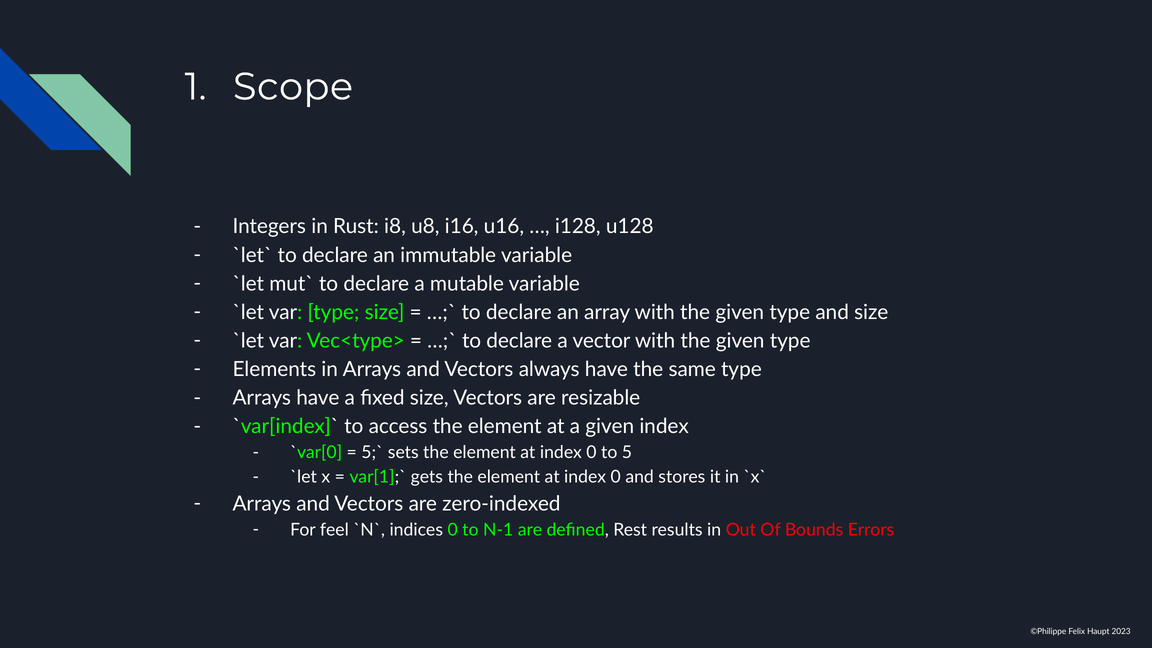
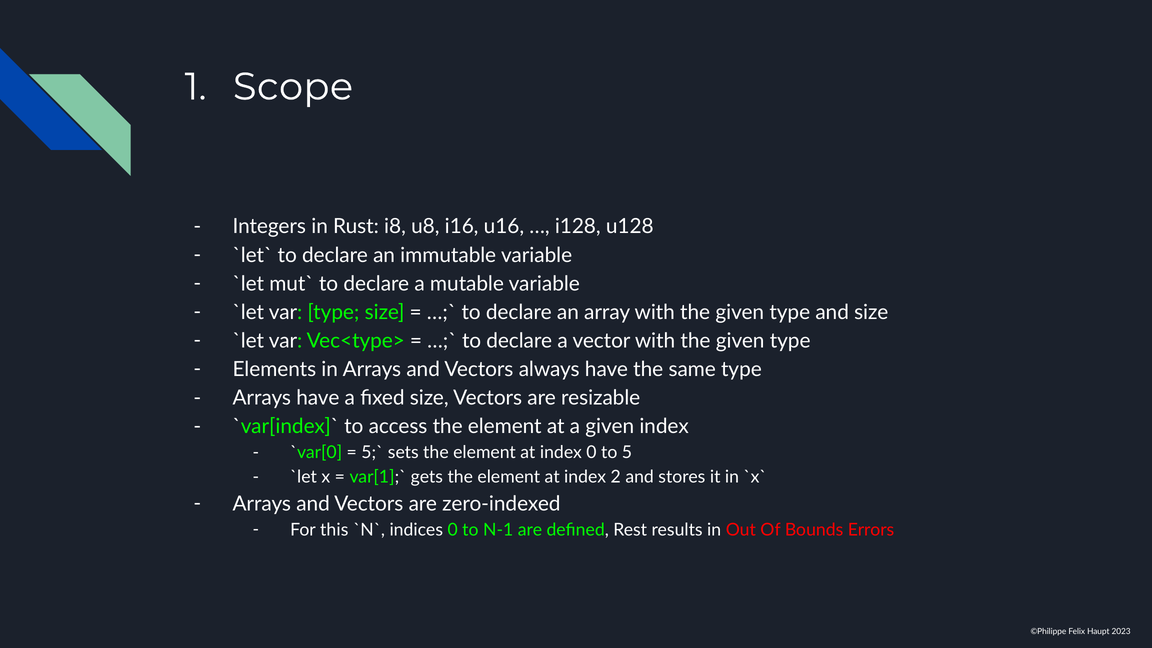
0 at (616, 477): 0 -> 2
feel: feel -> this
